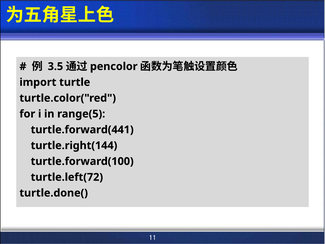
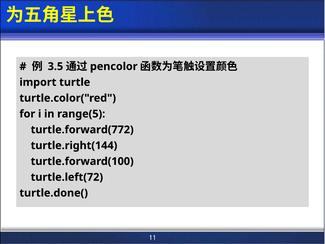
turtle.forward(441: turtle.forward(441 -> turtle.forward(772
